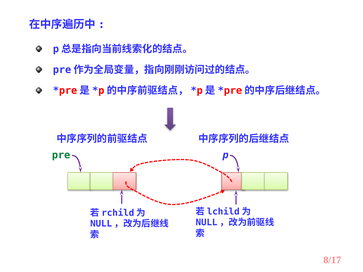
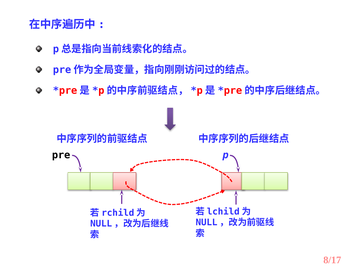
pre colour: green -> black
